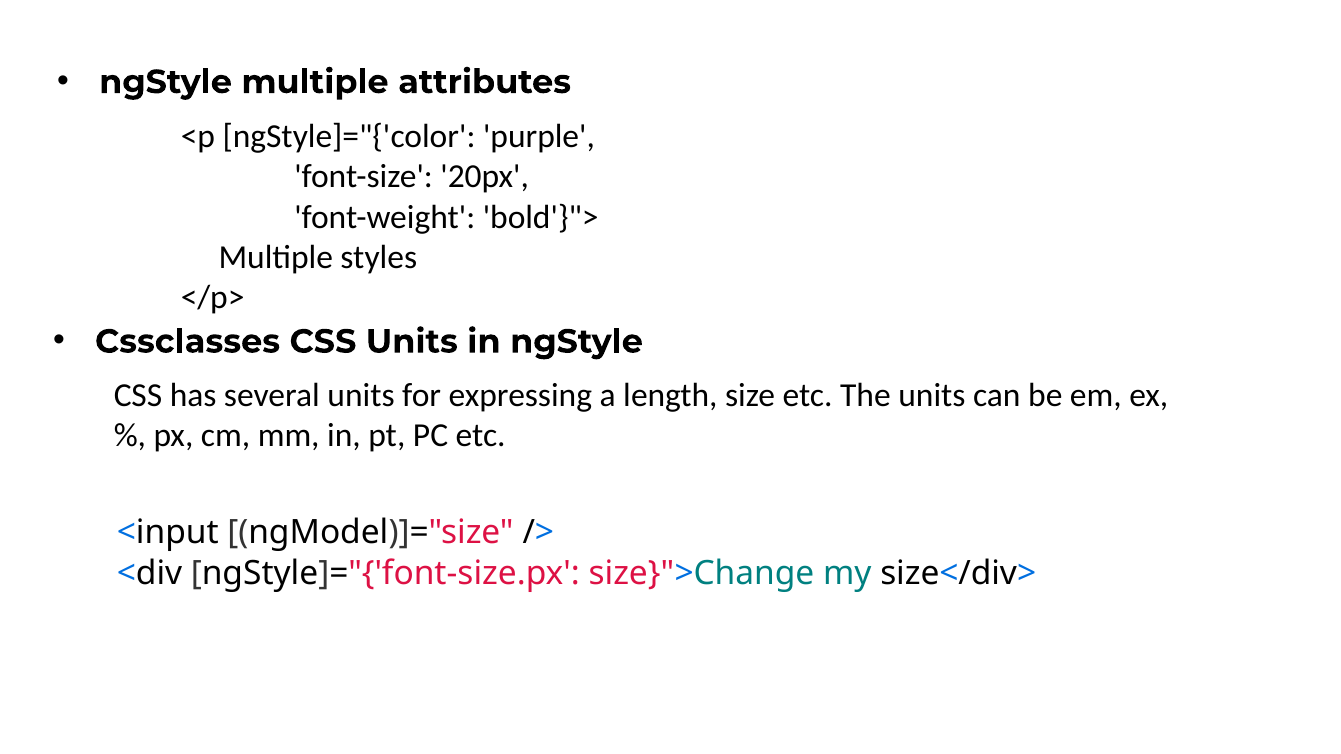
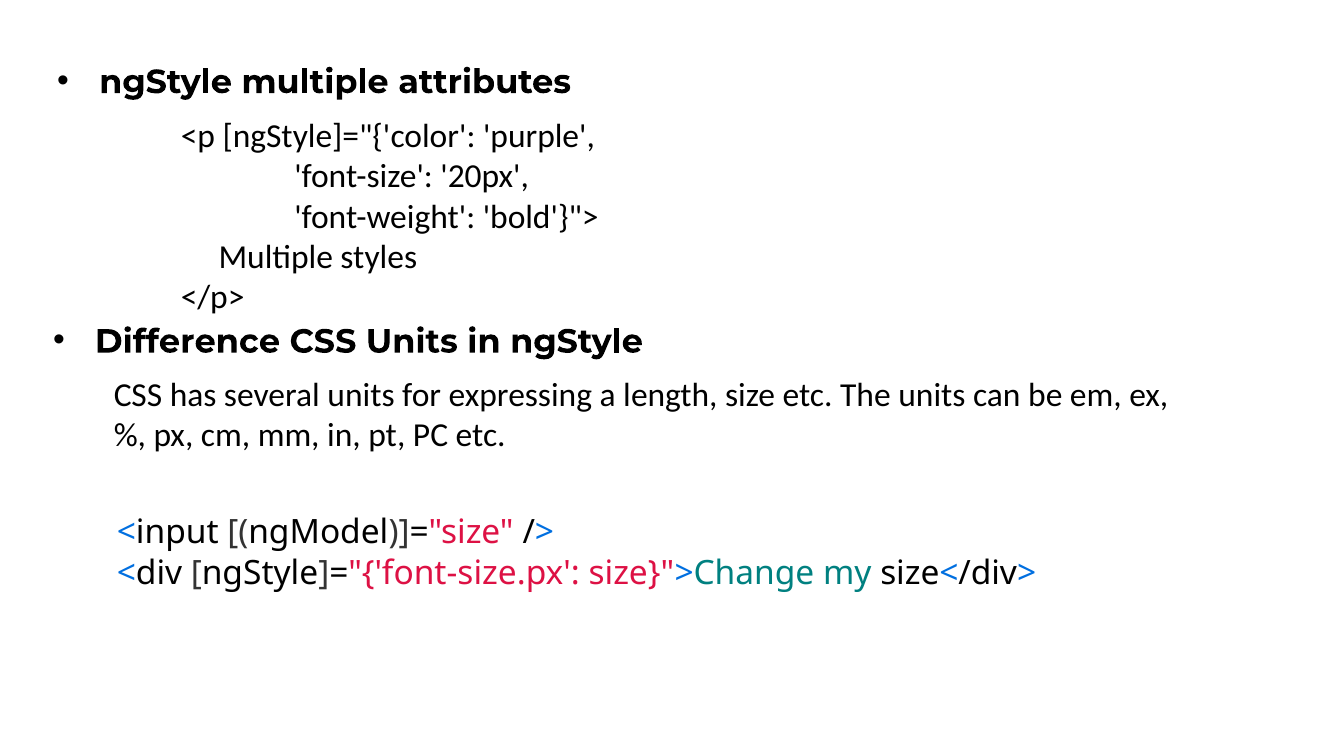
Cssclasses: Cssclasses -> Difference
